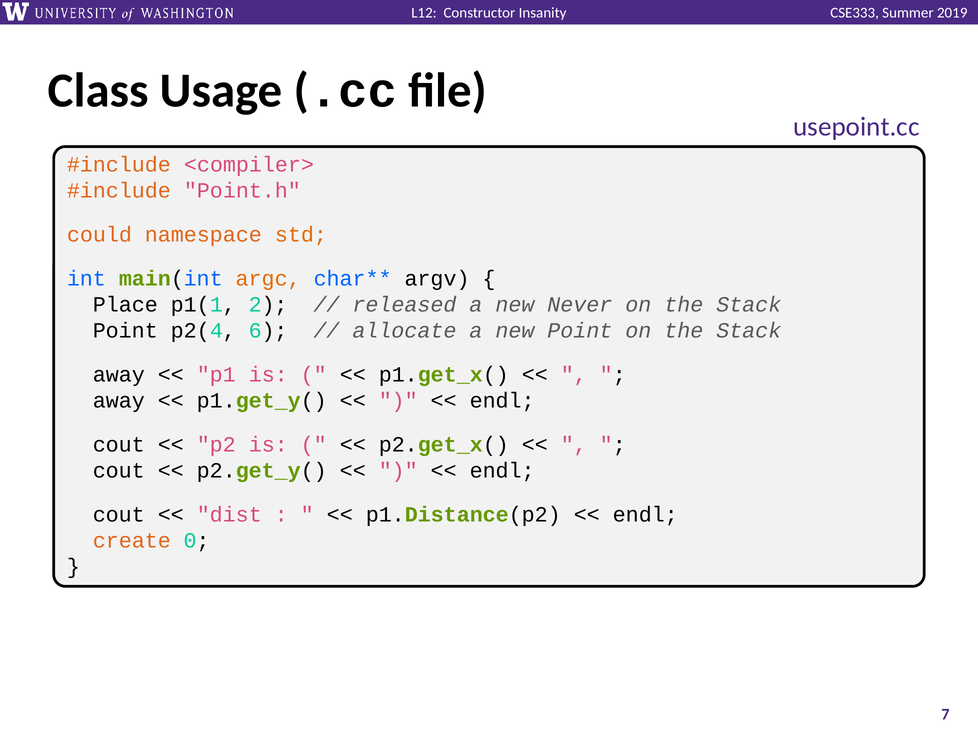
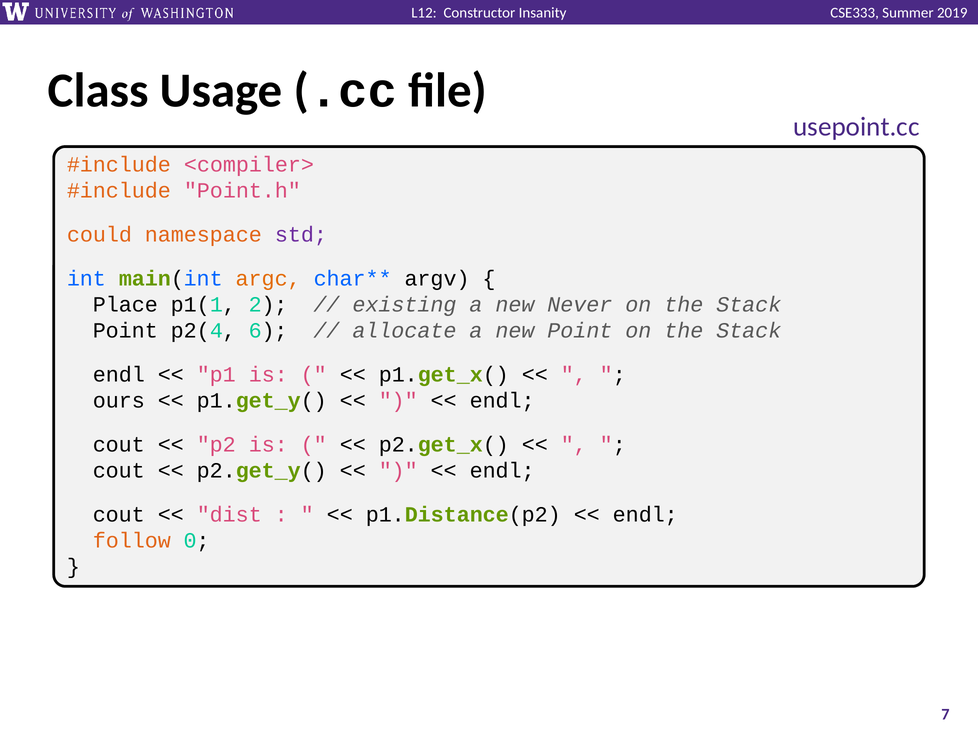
std colour: orange -> purple
released: released -> existing
away at (119, 375): away -> endl
away at (119, 401): away -> ours
create: create -> follow
